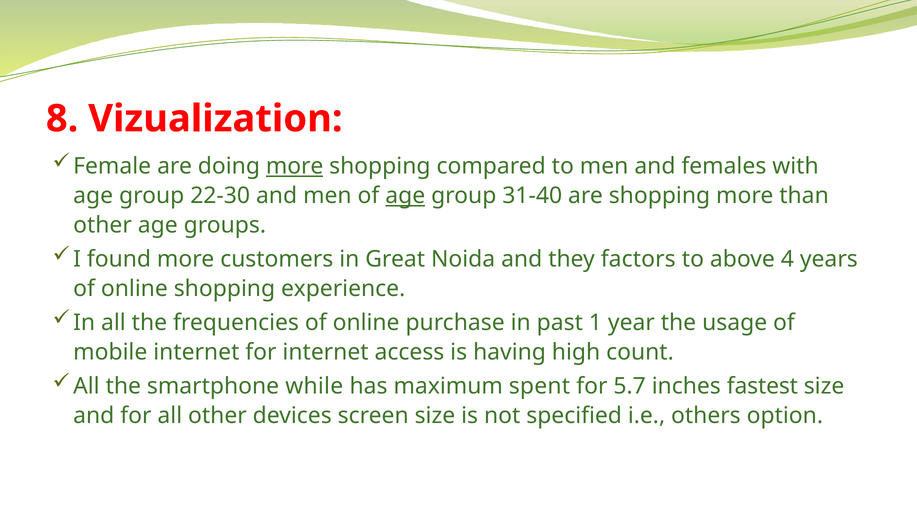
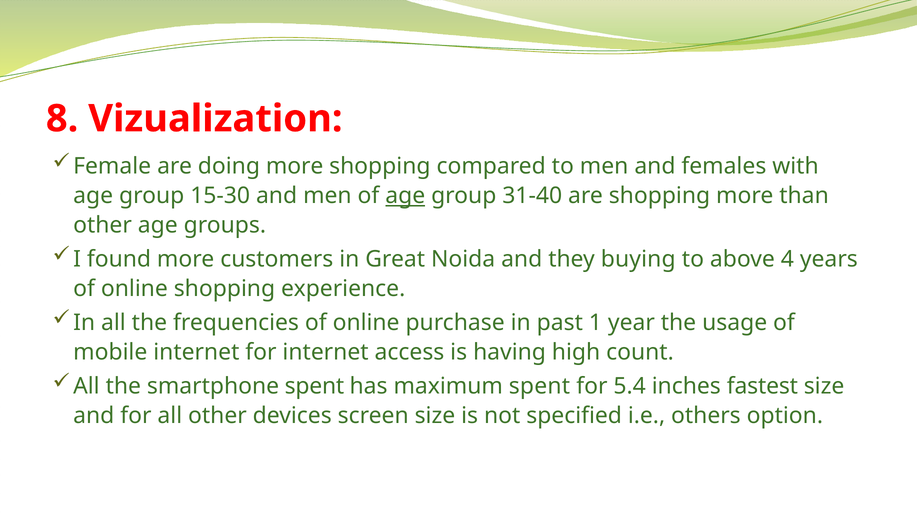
more at (295, 166) underline: present -> none
22-30: 22-30 -> 15-30
factors: factors -> buying
smartphone while: while -> spent
5.7: 5.7 -> 5.4
